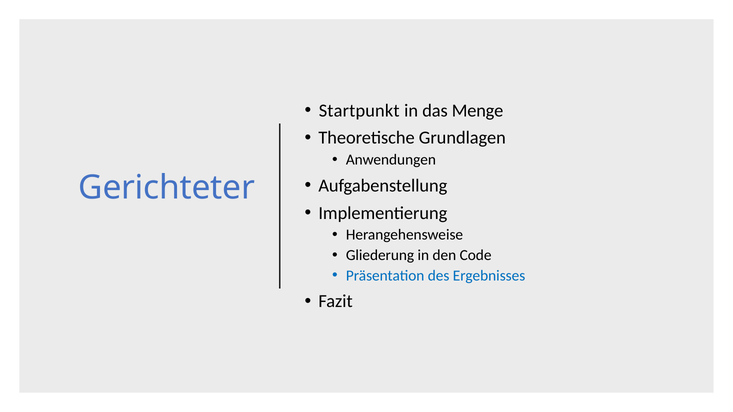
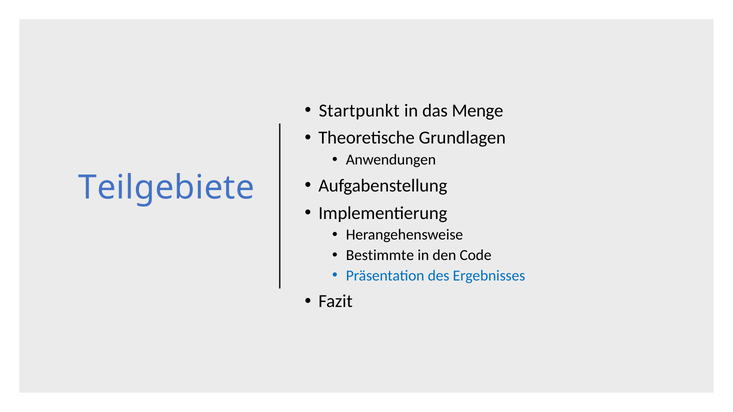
Gerichteter: Gerichteter -> Teilgebiete
Gliederung: Gliederung -> Bestimmte
